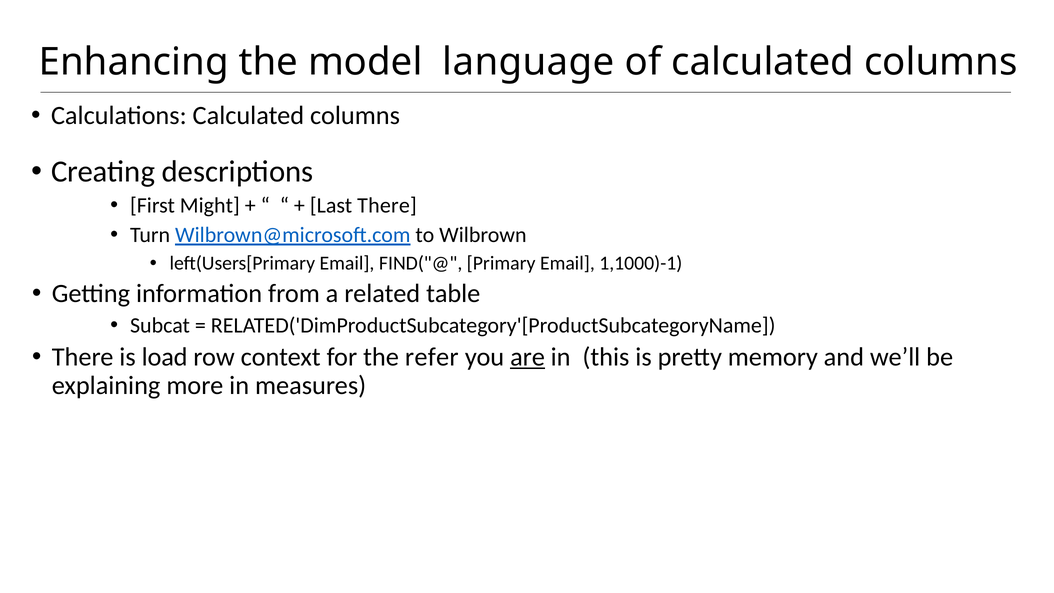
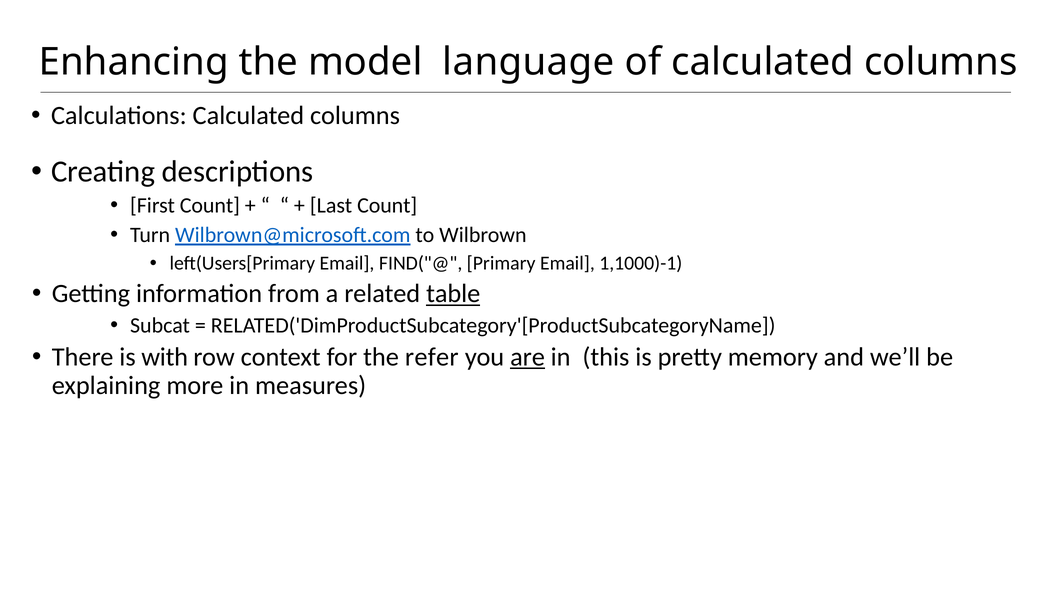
First Might: Might -> Count
Last There: There -> Count
table underline: none -> present
load: load -> with
